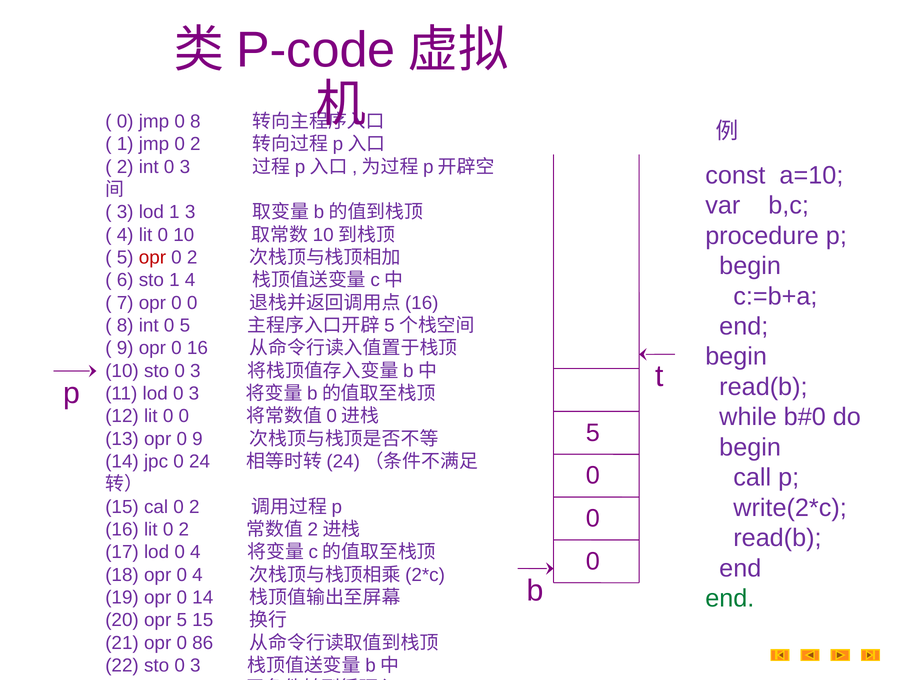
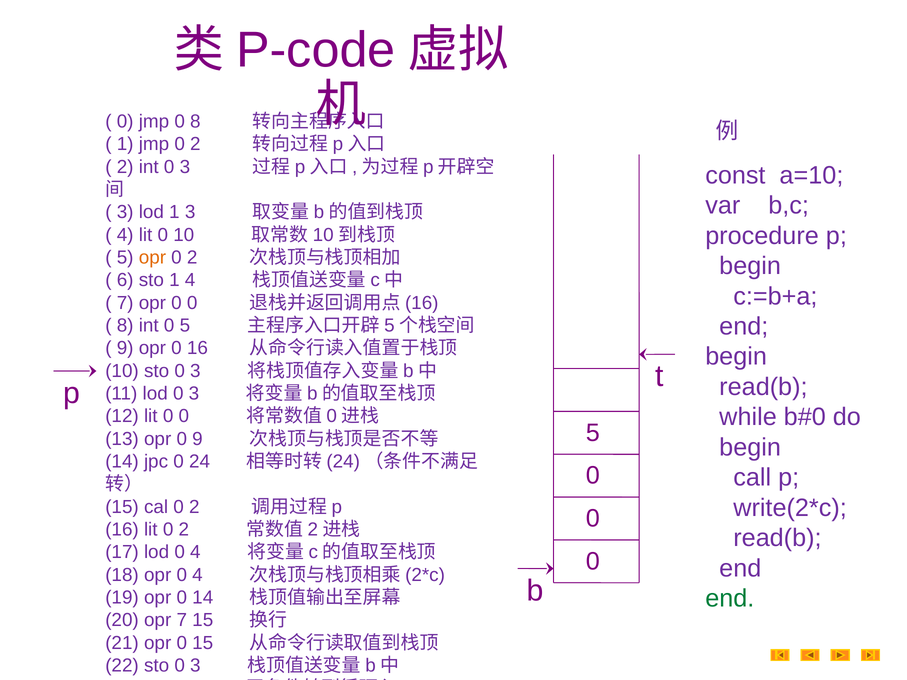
opr at (152, 258) colour: red -> orange
opr 5: 5 -> 7
0 86: 86 -> 15
